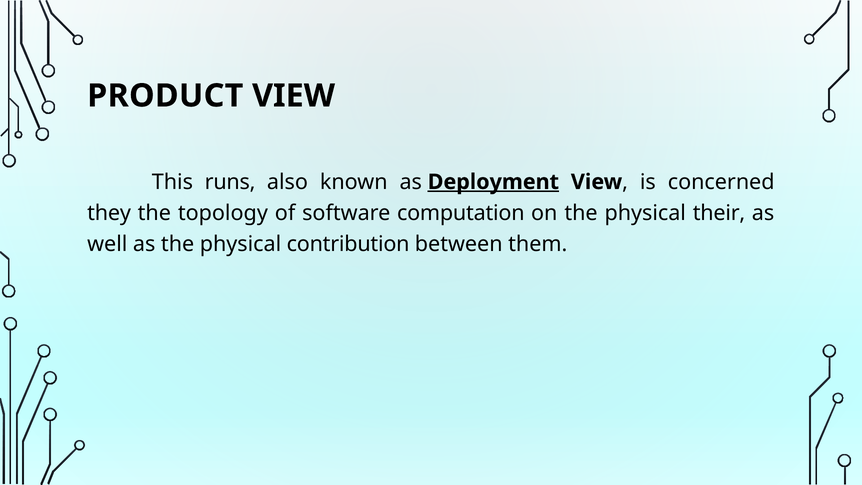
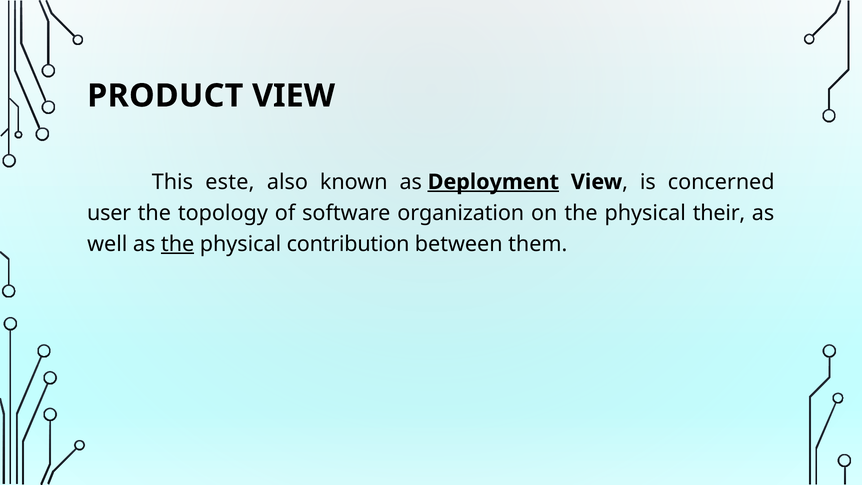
runs: runs -> este
they: they -> user
computation: computation -> organization
the at (178, 244) underline: none -> present
